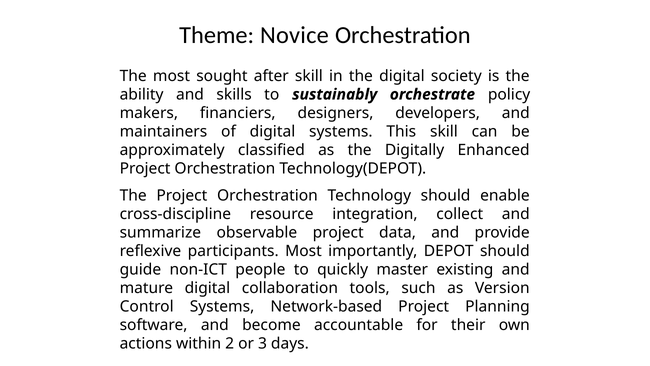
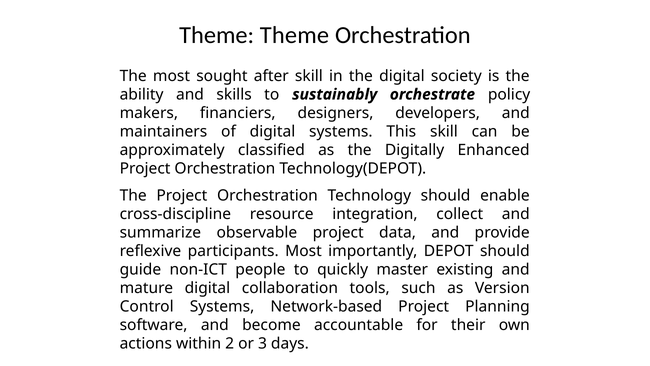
Theme Novice: Novice -> Theme
